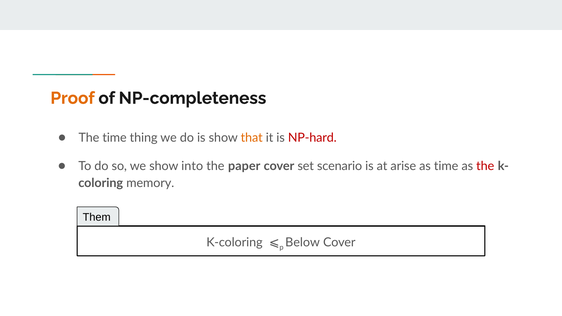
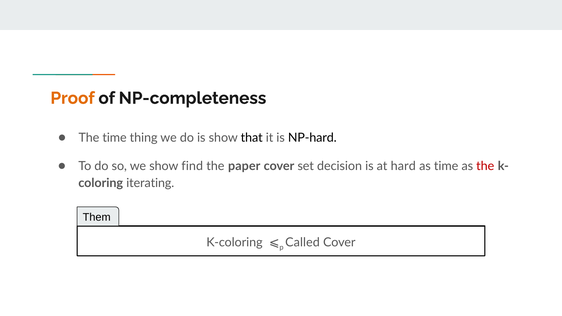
that colour: orange -> black
NP-hard colour: red -> black
into: into -> find
scenario: scenario -> decision
arise: arise -> hard
memory: memory -> iterating
Below: Below -> Called
